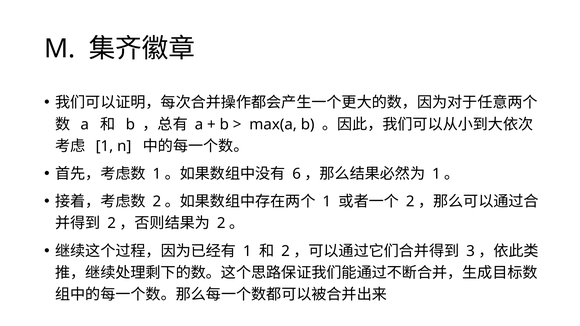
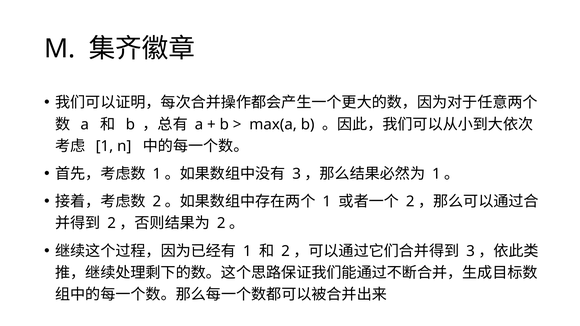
6 at (297, 174): 6 -> 3
